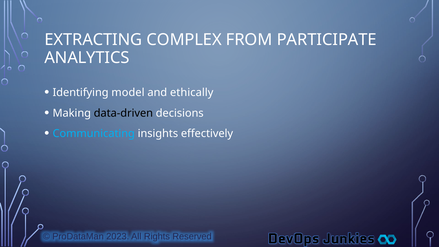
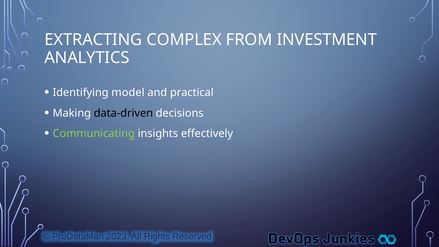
PARTICIPATE: PARTICIPATE -> INVESTMENT
ethically: ethically -> practical
Communicating colour: light blue -> light green
